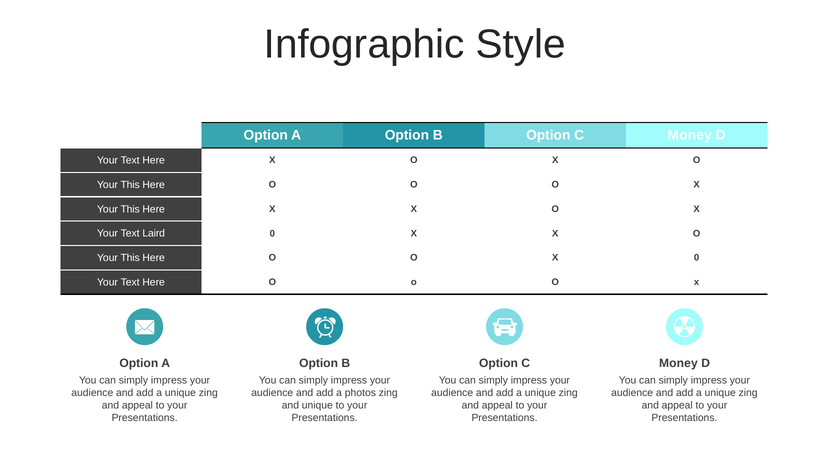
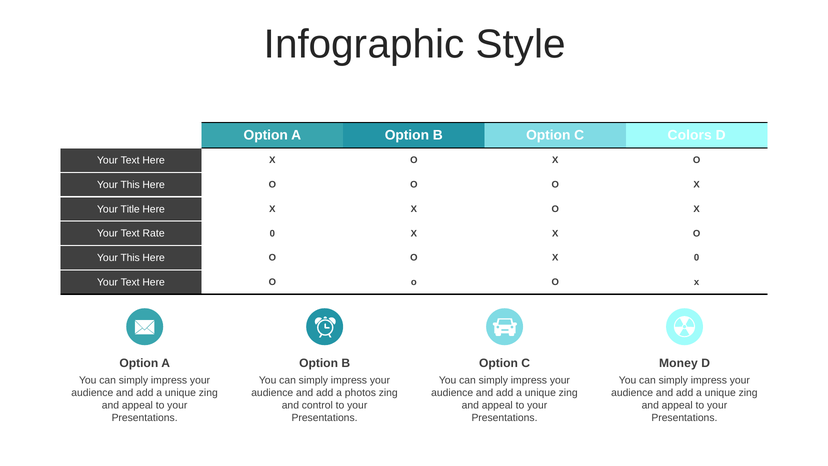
C Money: Money -> Colors
This at (130, 209): This -> Title
Laird: Laird -> Rate
and unique: unique -> control
